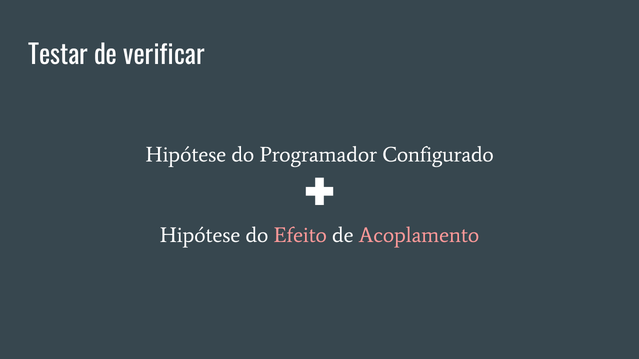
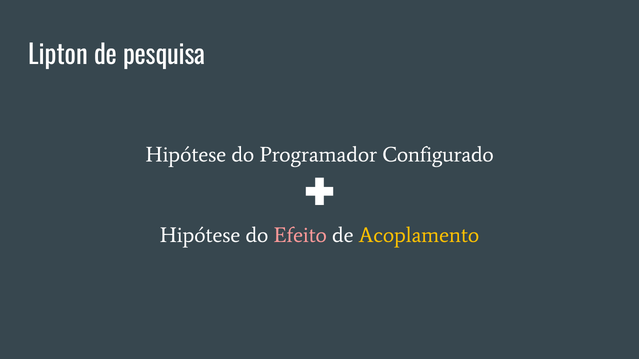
Testar: Testar -> Lipton
verificar: verificar -> pesquisa
Acoplamento colour: pink -> yellow
